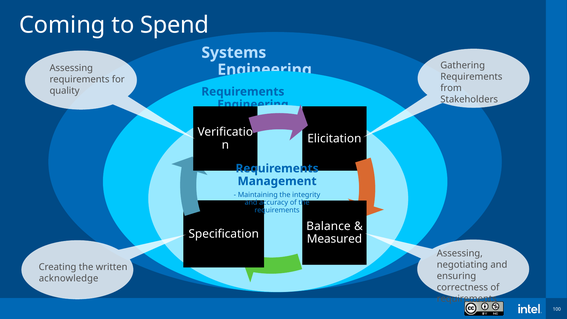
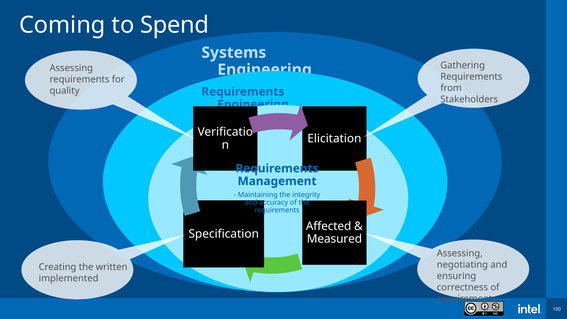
Balance: Balance -> Affected
acknowledge: acknowledge -> implemented
